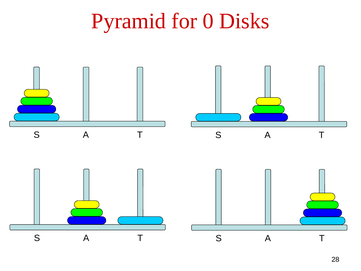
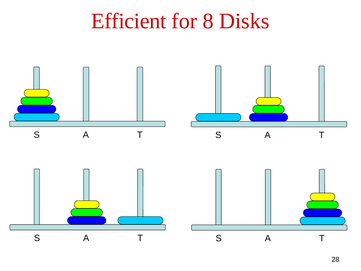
Pyramid: Pyramid -> Efficient
0: 0 -> 8
